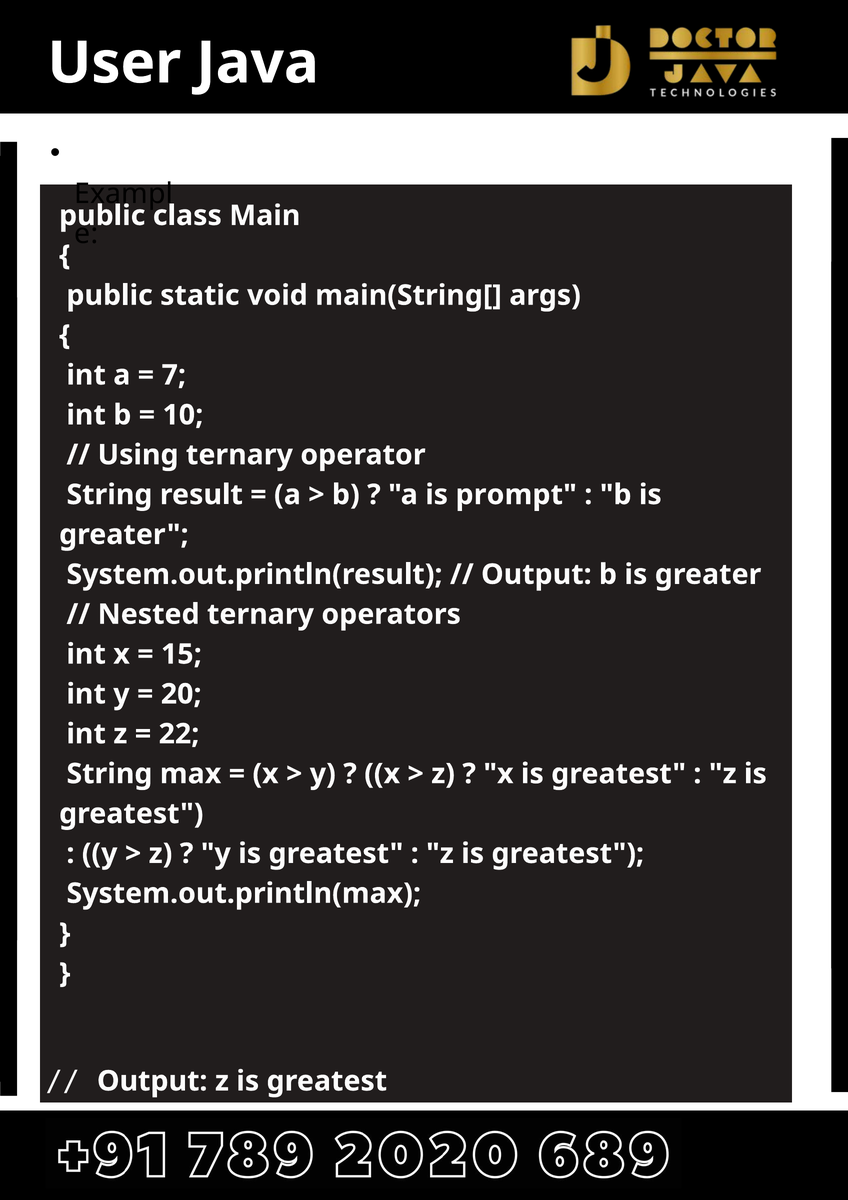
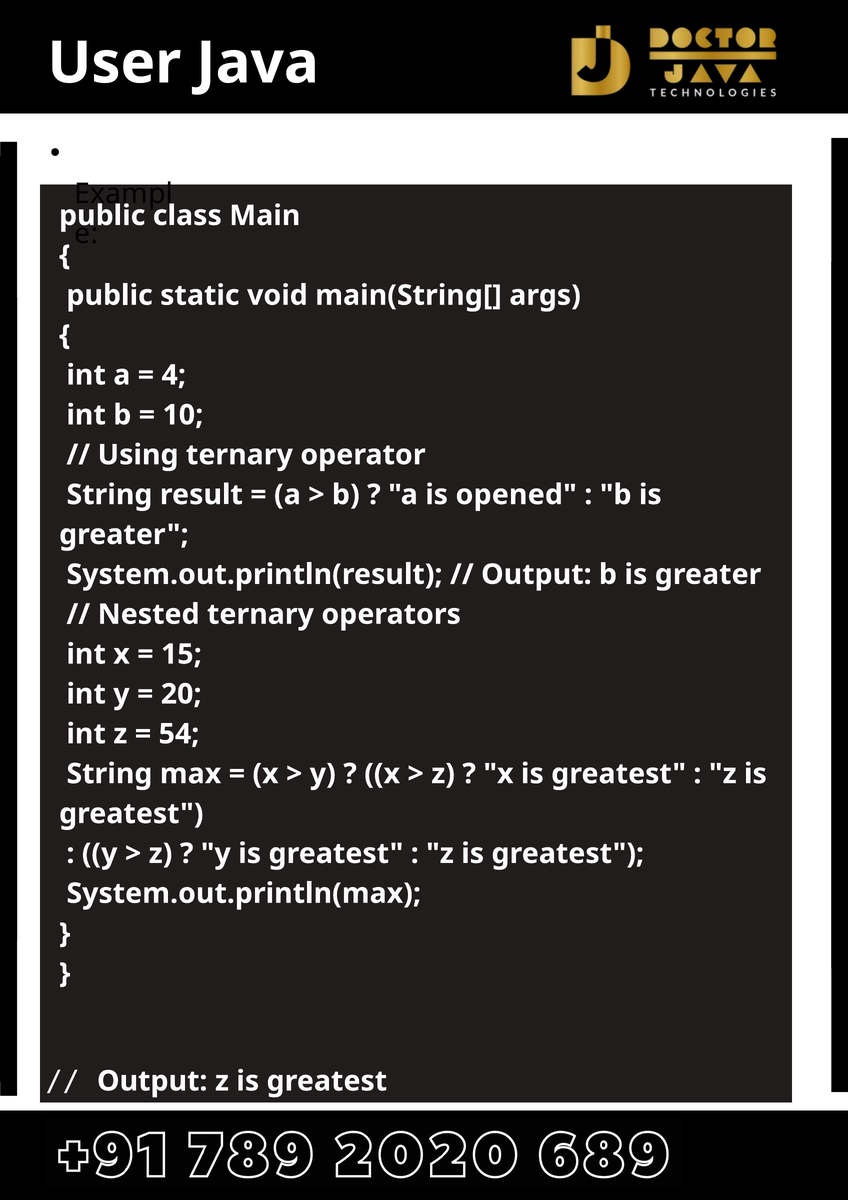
7: 7 -> 4
prompt: prompt -> opened
22: 22 -> 54
